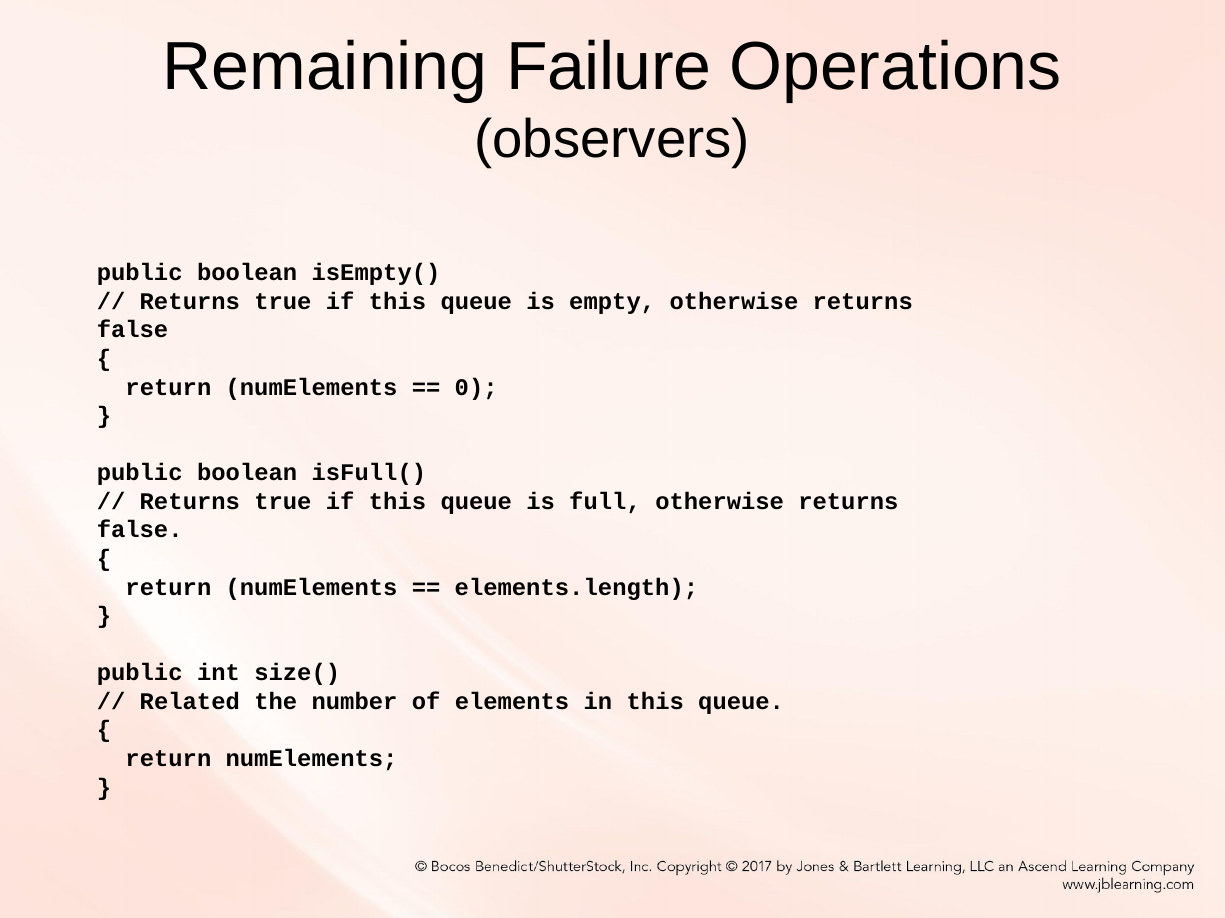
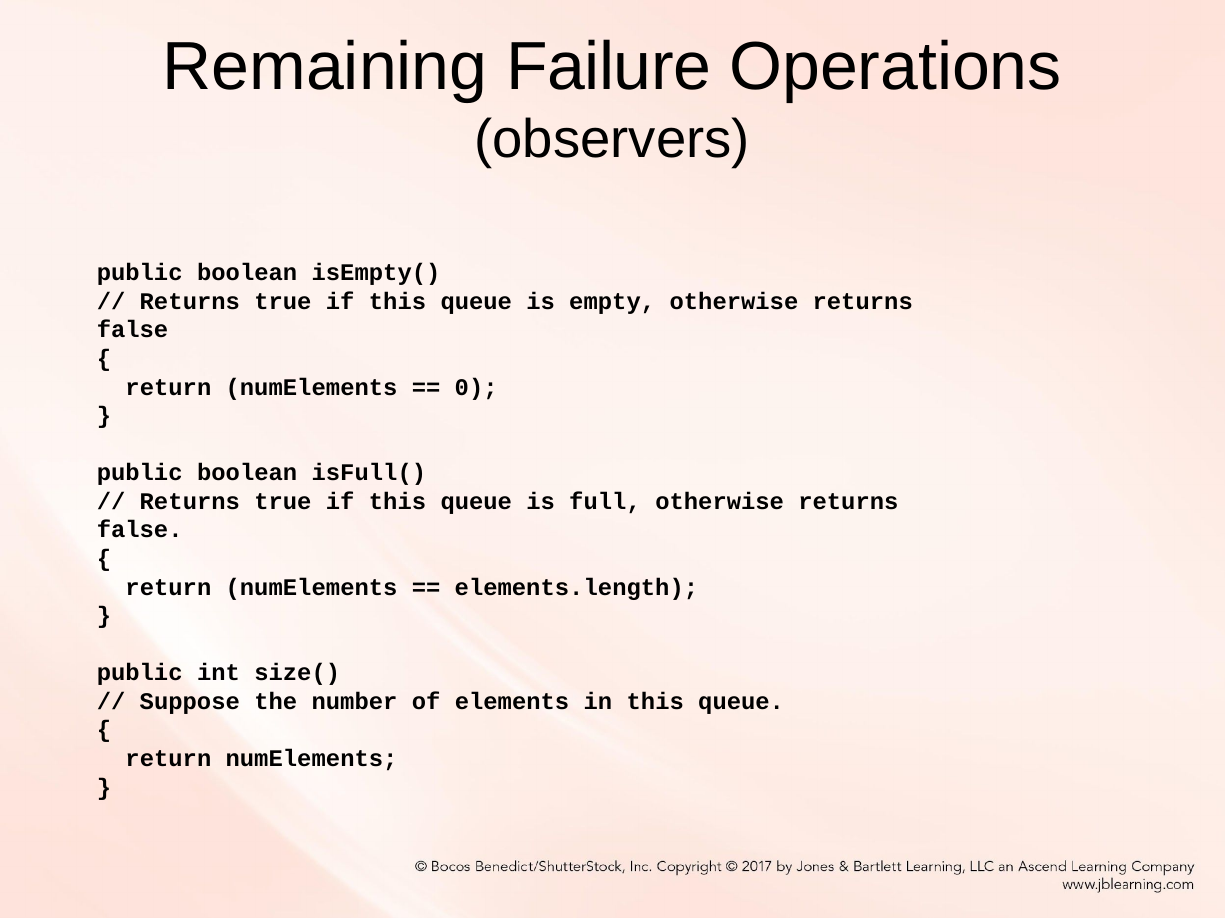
Related: Related -> Suppose
